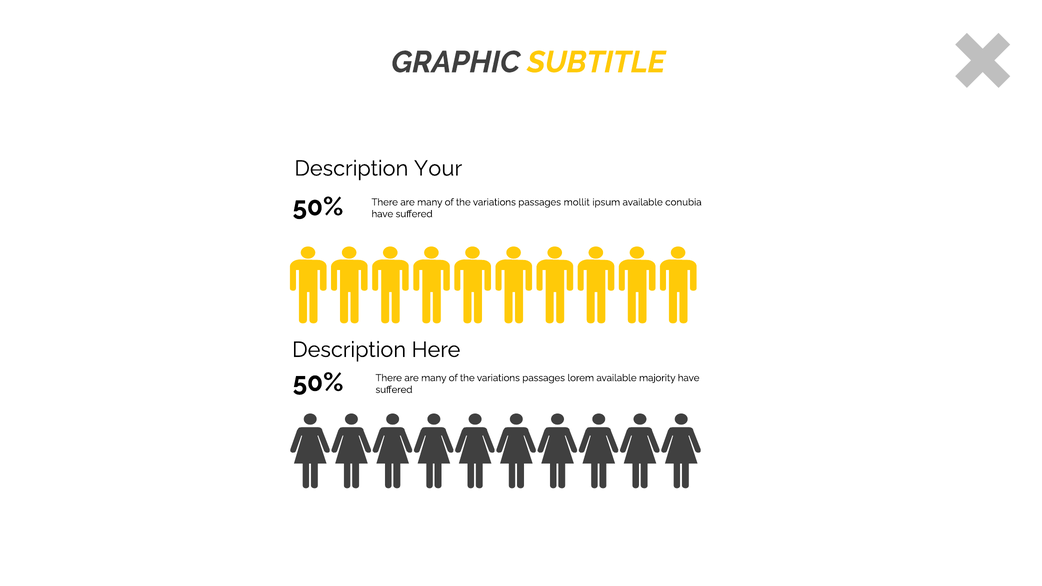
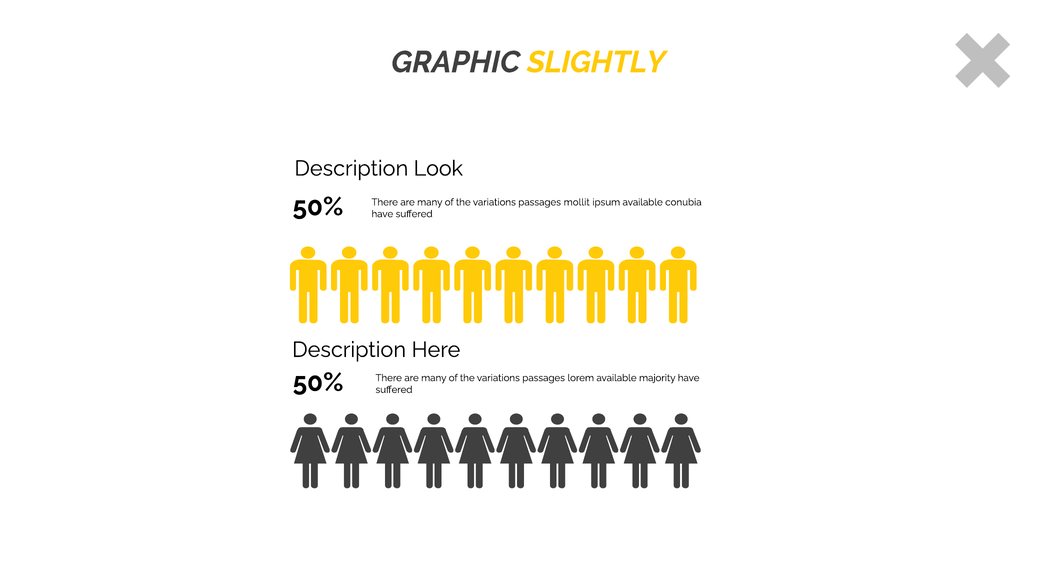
SUBTITLE: SUBTITLE -> SLIGHTLY
Your: Your -> Look
